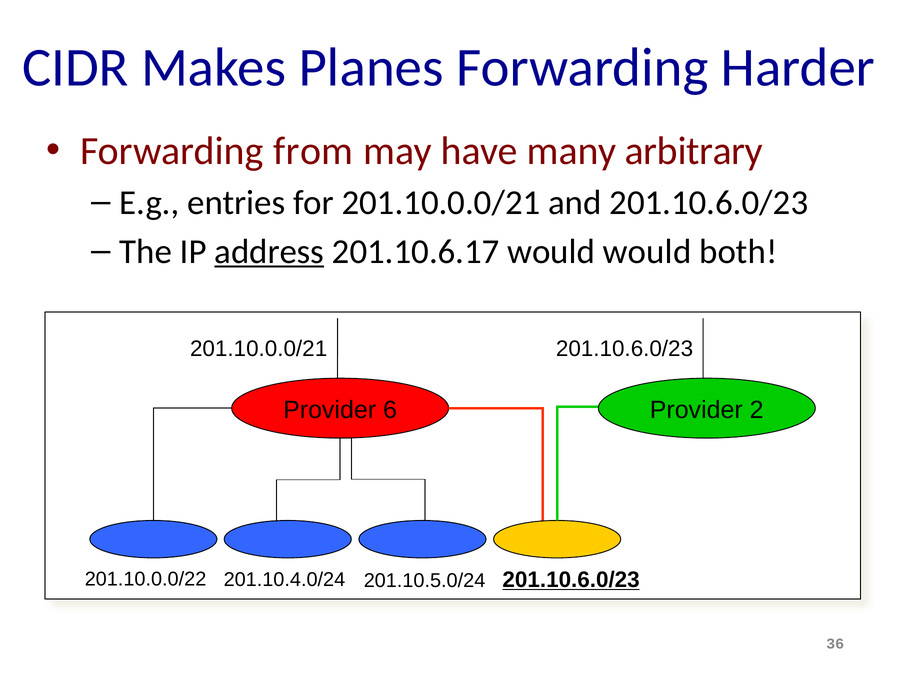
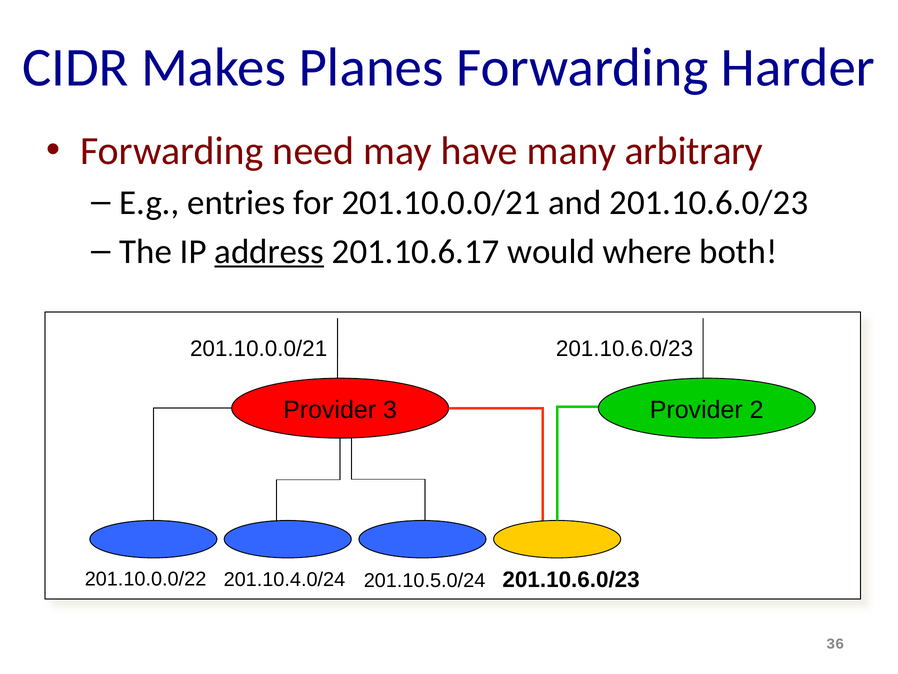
from: from -> need
would would: would -> where
6: 6 -> 3
201.10.6.0/23 at (571, 579) underline: present -> none
